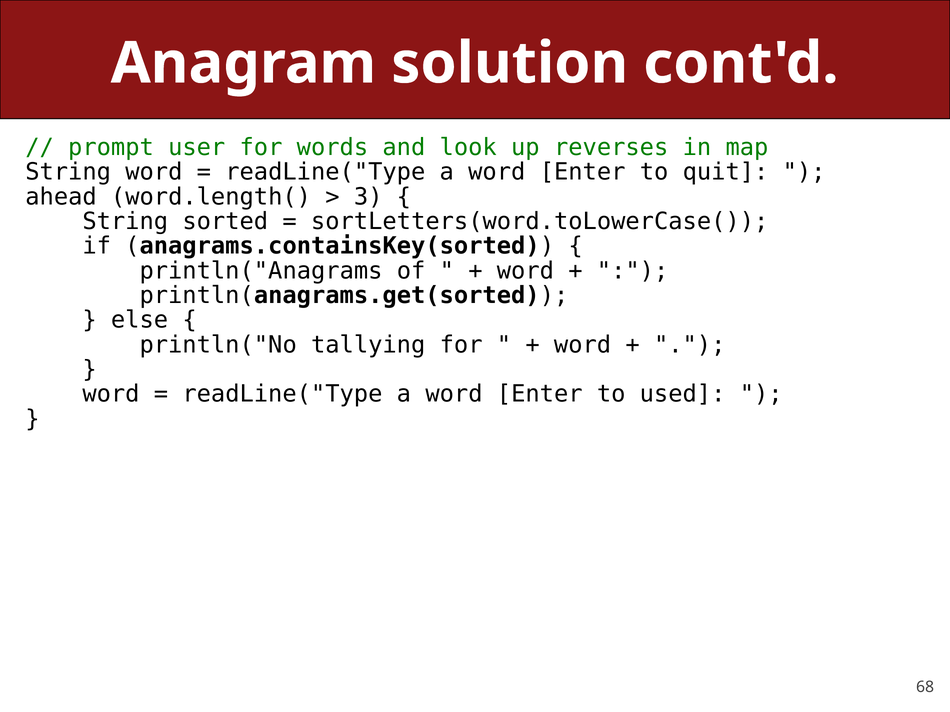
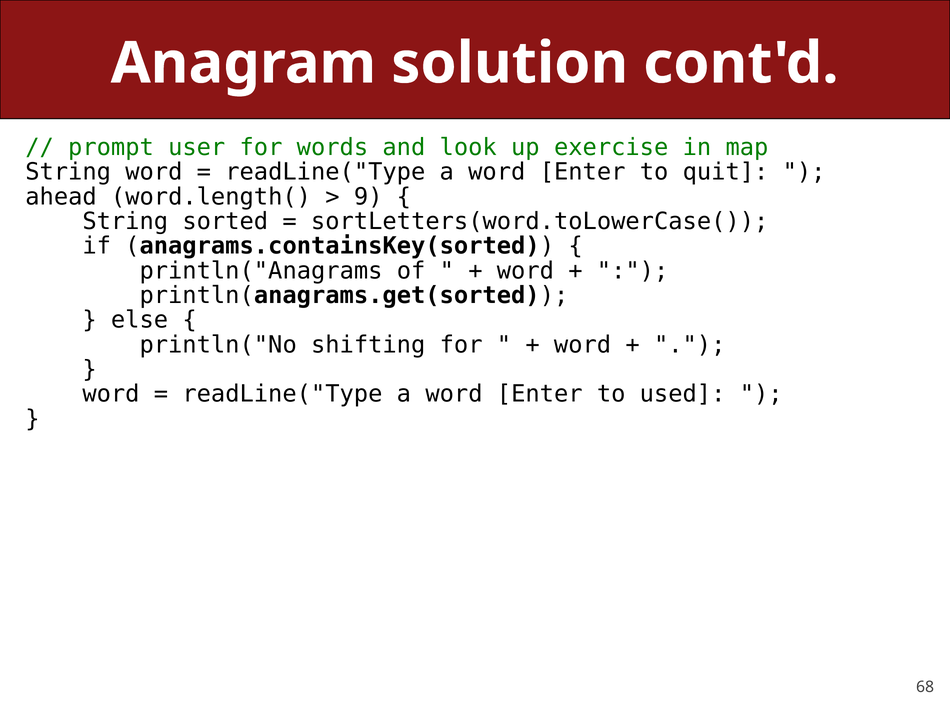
reverses: reverses -> exercise
3: 3 -> 9
tallying: tallying -> shifting
